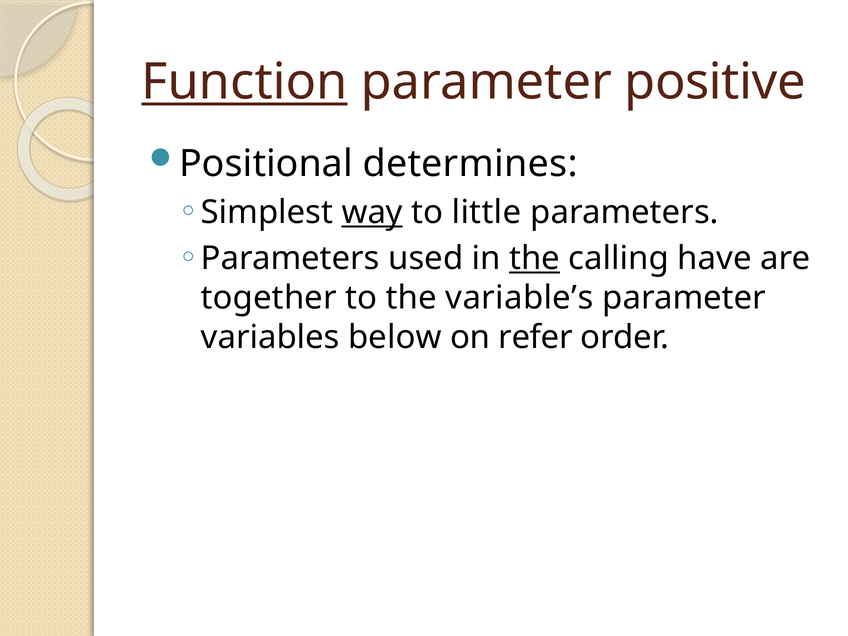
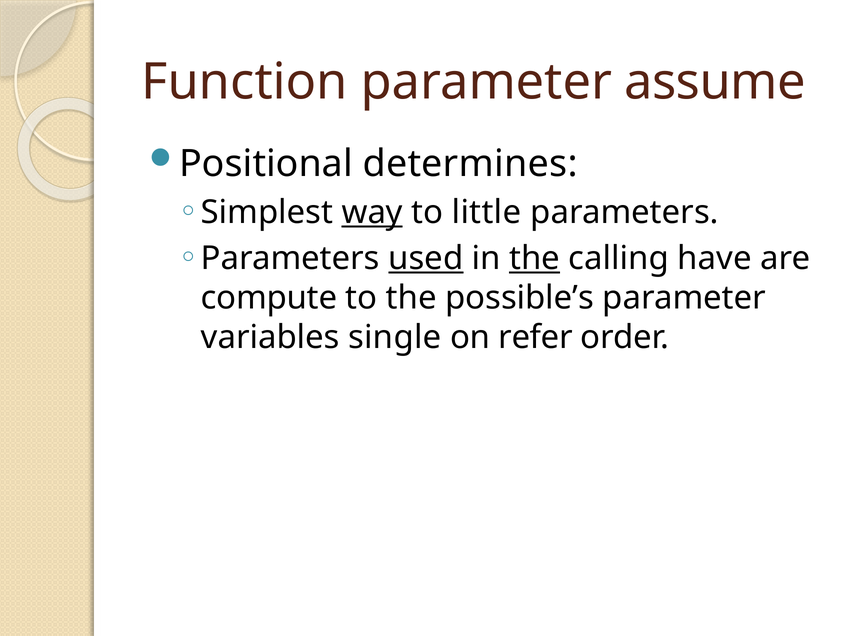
Function underline: present -> none
positive: positive -> assume
used underline: none -> present
together: together -> compute
variable’s: variable’s -> possible’s
below: below -> single
